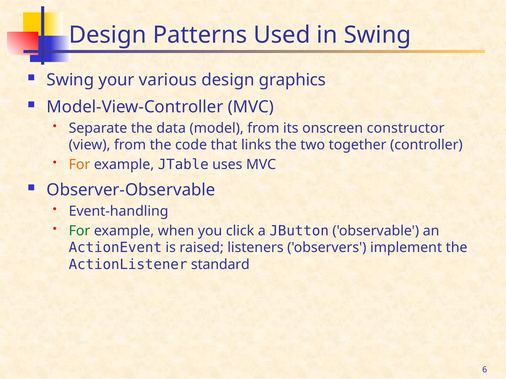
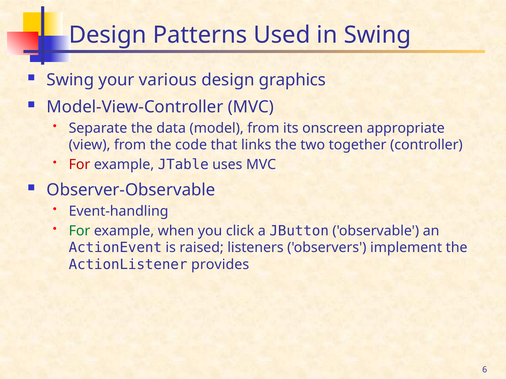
constructor: constructor -> appropriate
For at (79, 165) colour: orange -> red
standard: standard -> provides
